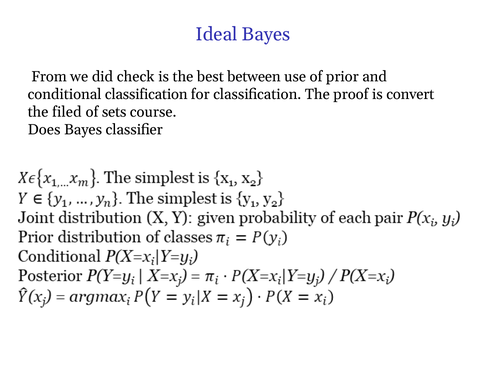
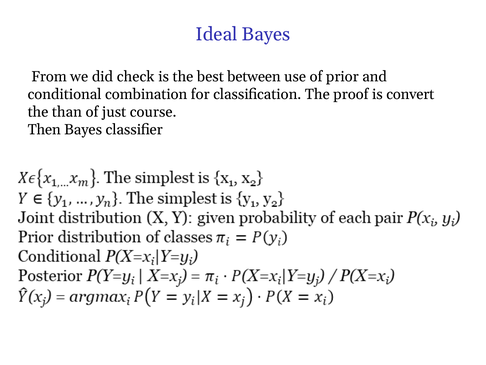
conditional classification: classification -> combination
filed: filed -> than
sets: sets -> just
Does: Does -> Then
